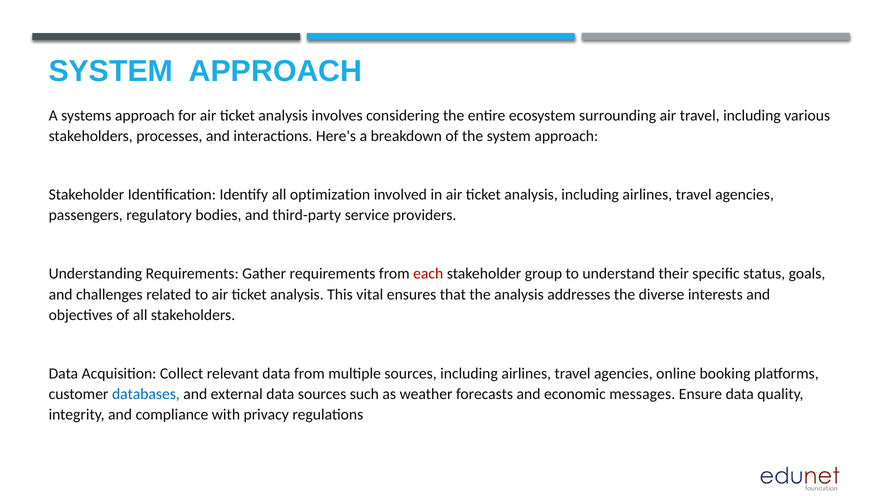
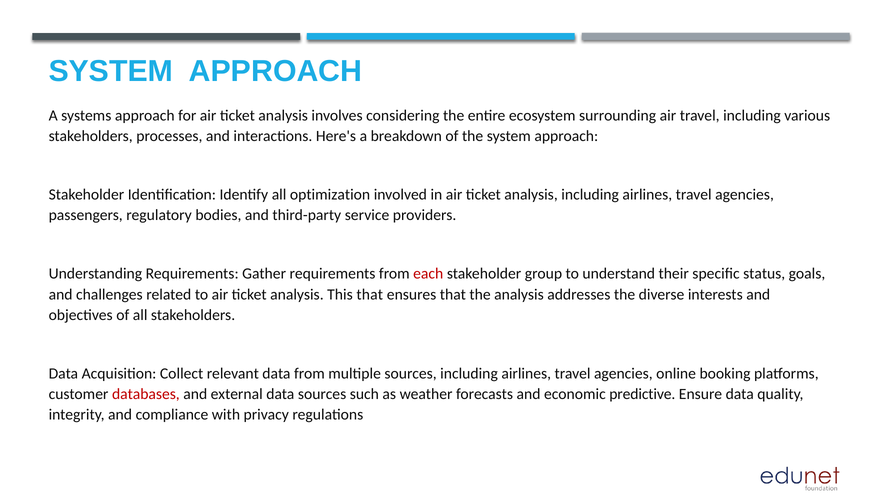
This vital: vital -> that
databases colour: blue -> red
messages: messages -> predictive
